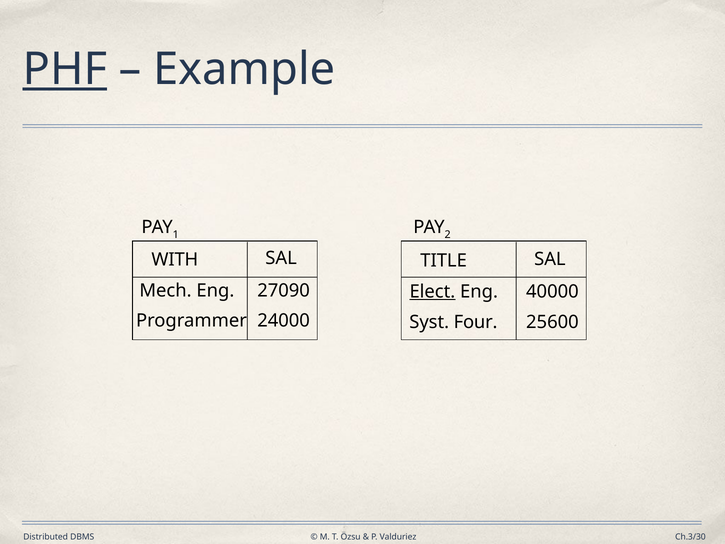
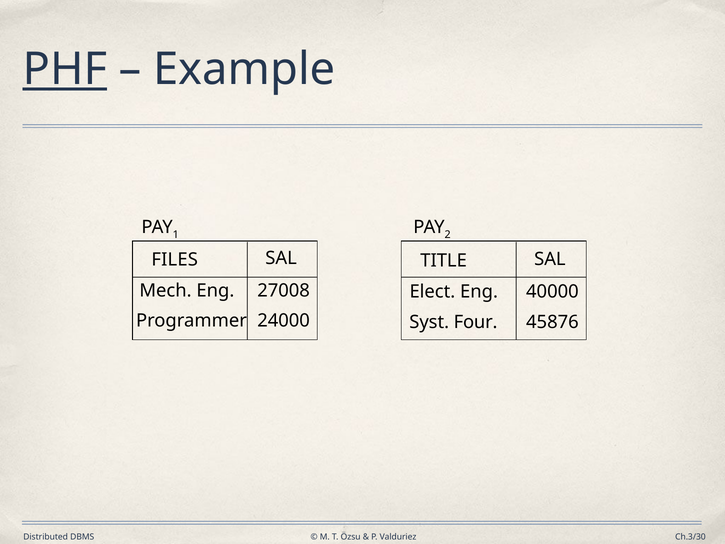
WITH: WITH -> FILES
27090: 27090 -> 27008
Elect underline: present -> none
25600: 25600 -> 45876
